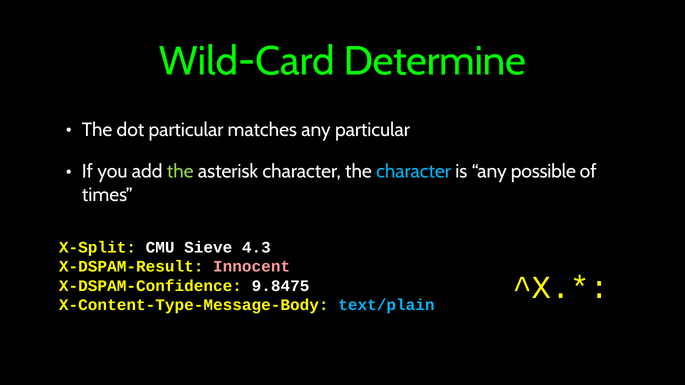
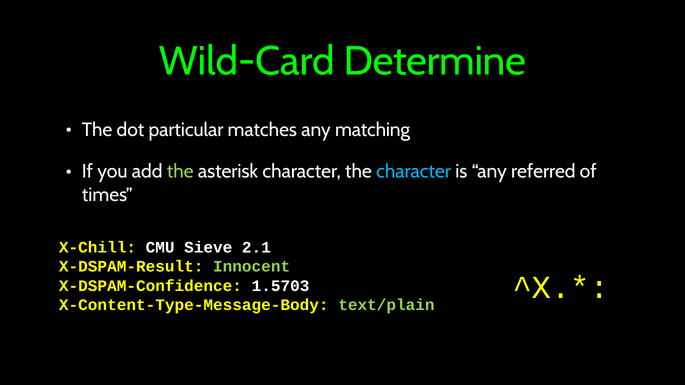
any particular: particular -> matching
possible: possible -> referred
X-Split: X-Split -> X-Chill
4.3: 4.3 -> 2.1
Innocent colour: pink -> light green
9.8475: 9.8475 -> 1.5703
text/plain colour: light blue -> light green
